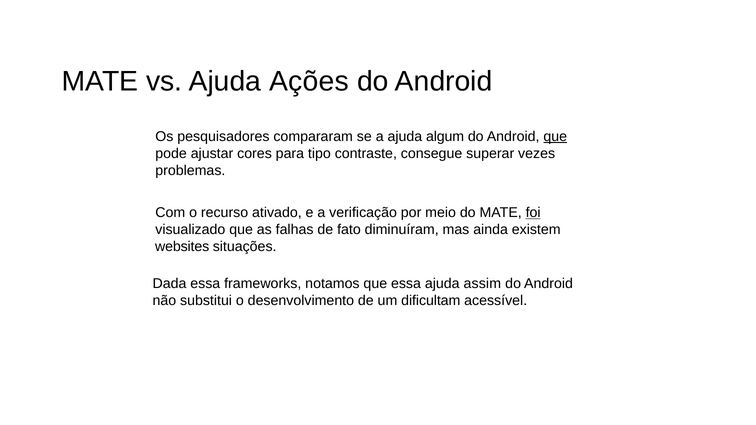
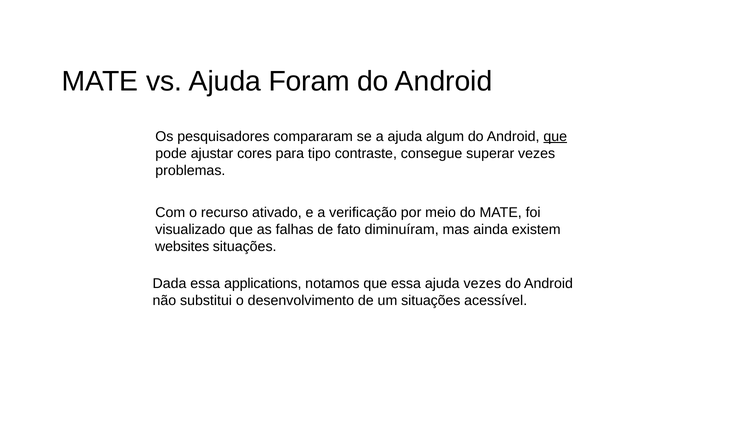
Ações: Ações -> Foram
foi underline: present -> none
frameworks: frameworks -> applications
ajuda assim: assim -> vezes
um dificultam: dificultam -> situações
